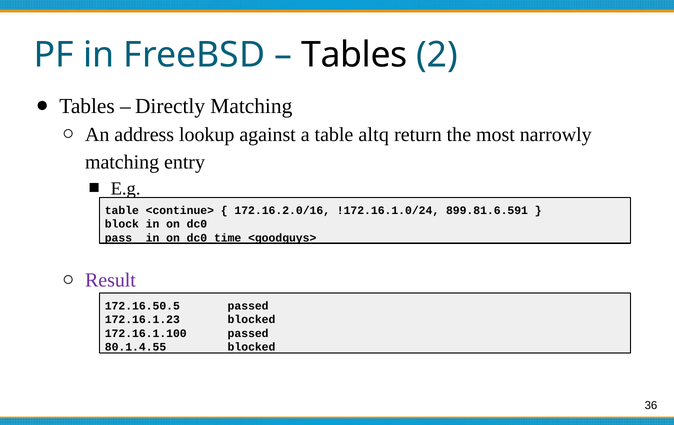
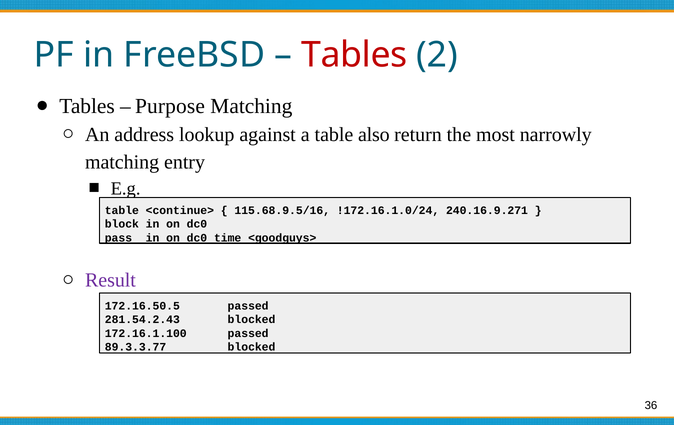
Tables at (354, 55) colour: black -> red
Directly: Directly -> Purpose
altq: altq -> also
172.16.2.0/16: 172.16.2.0/16 -> 115.68.9.5/16
899.81.6.591: 899.81.6.591 -> 240.16.9.271
172.16.1.23: 172.16.1.23 -> 281.54.2.43
80.1.4.55: 80.1.4.55 -> 89.3.3.77
